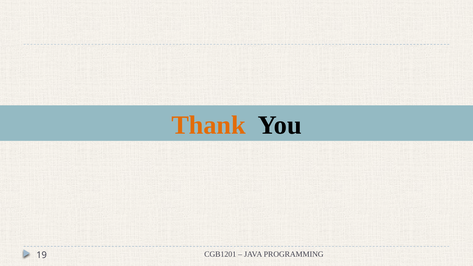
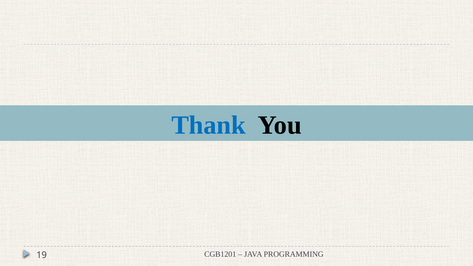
Thank colour: orange -> blue
